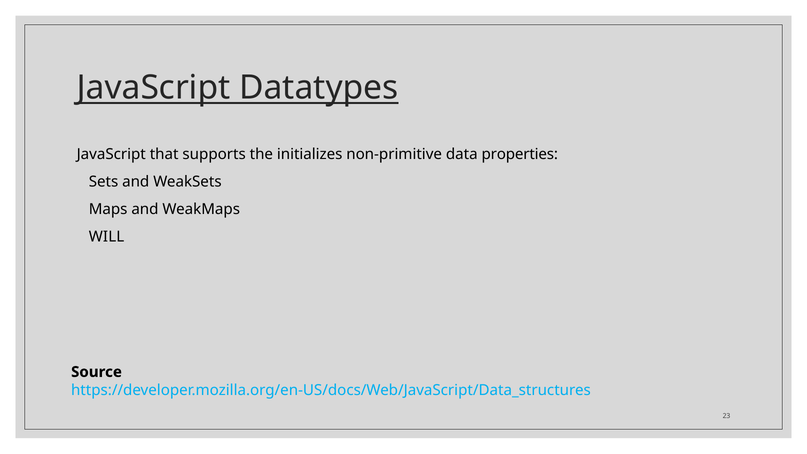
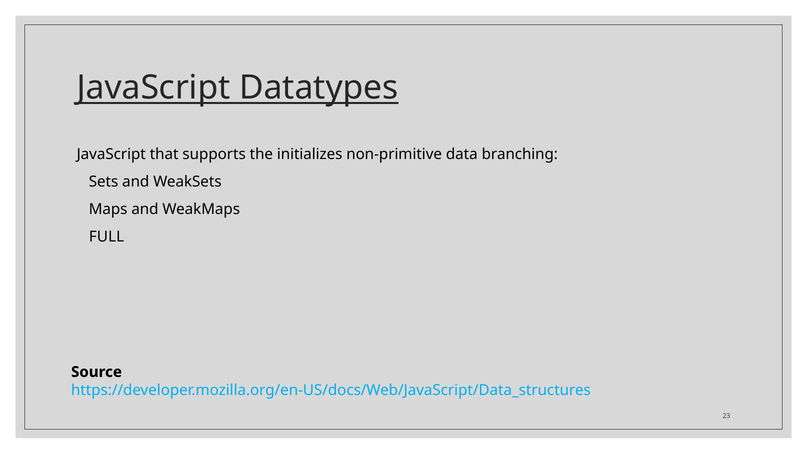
properties: properties -> branching
WILL: WILL -> FULL
